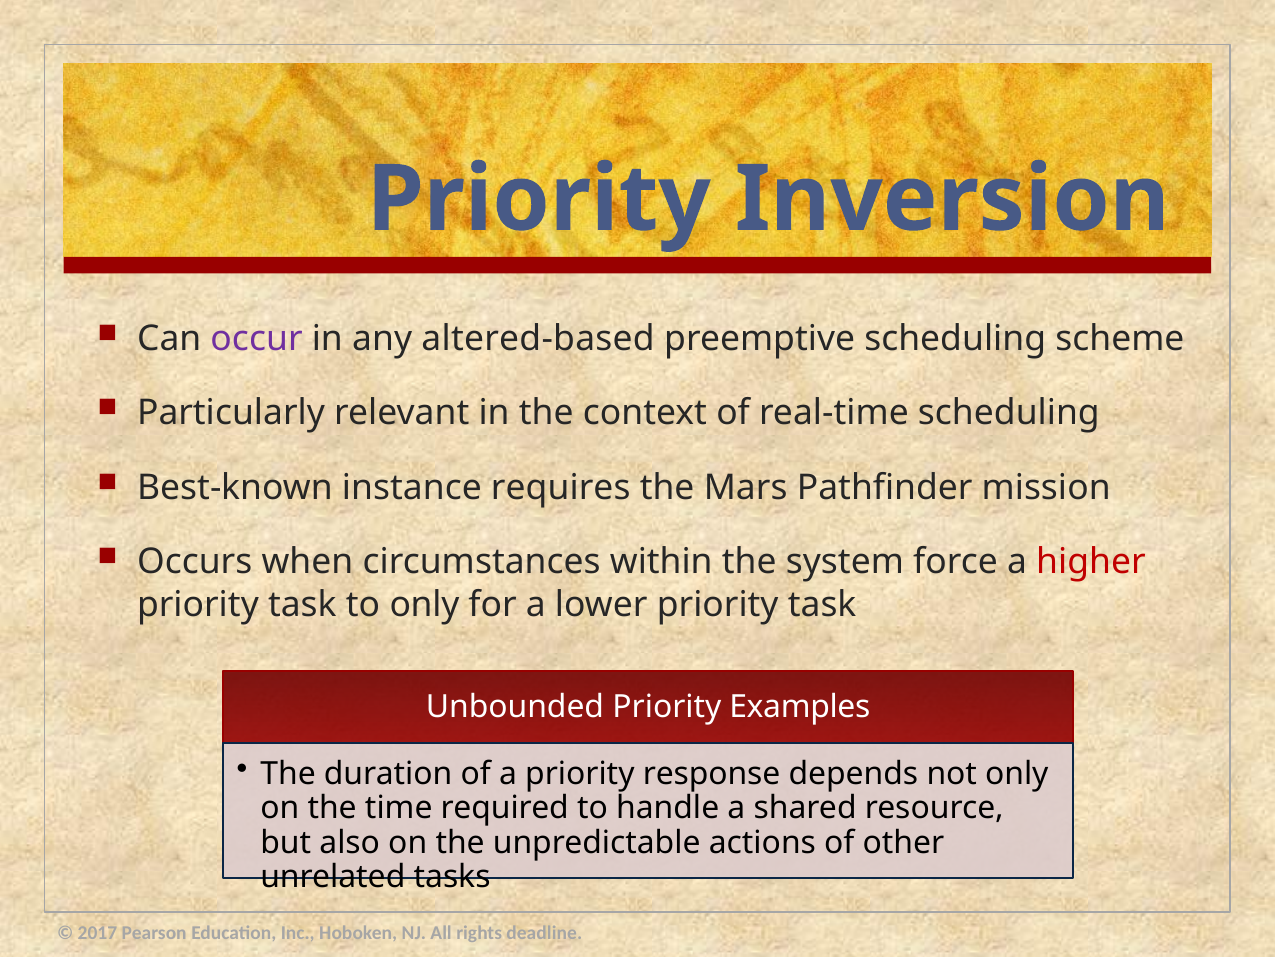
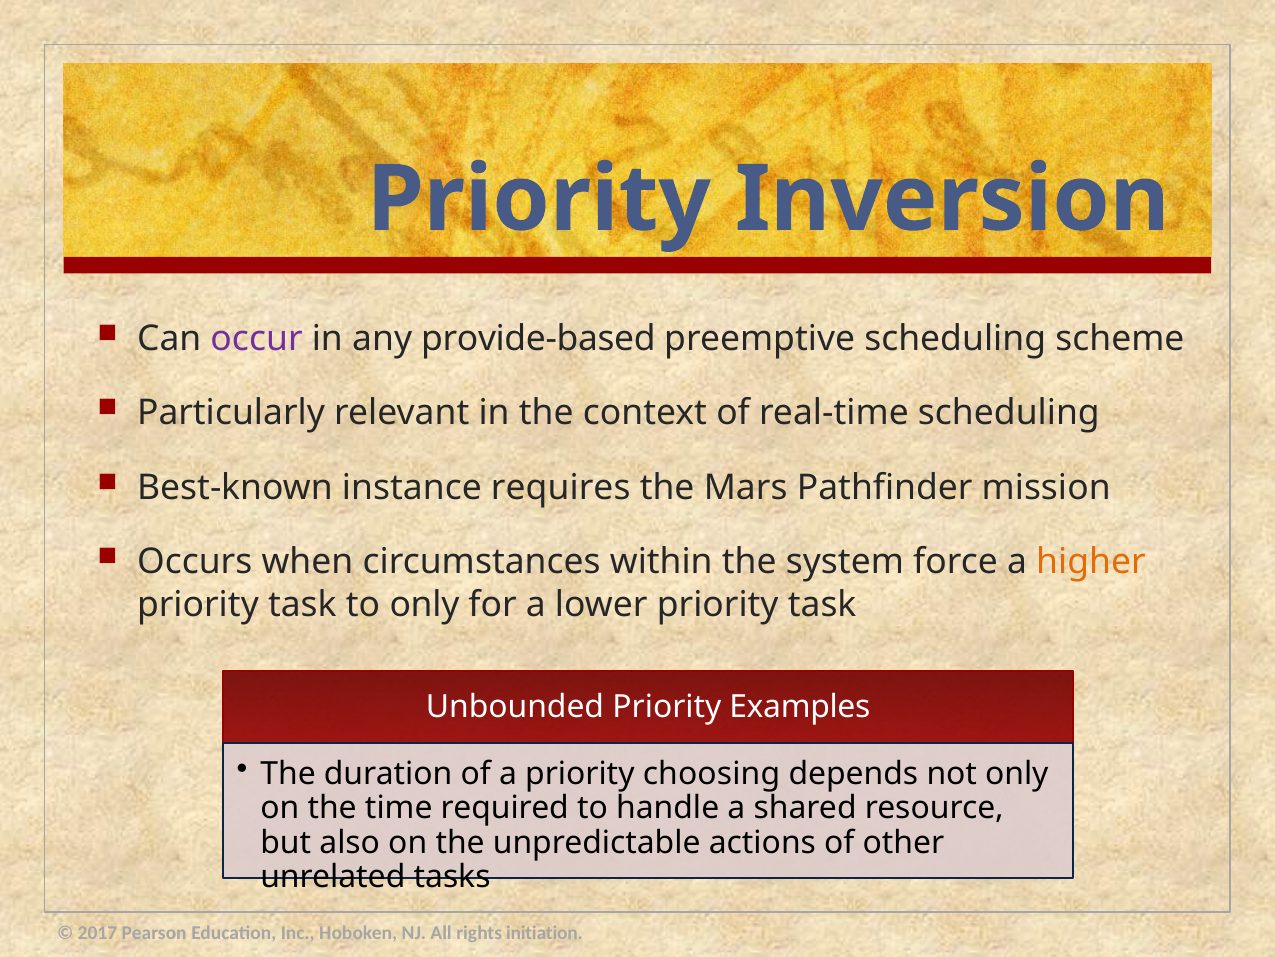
altered-based: altered-based -> provide-based
higher colour: red -> orange
response: response -> choosing
deadline: deadline -> initiation
